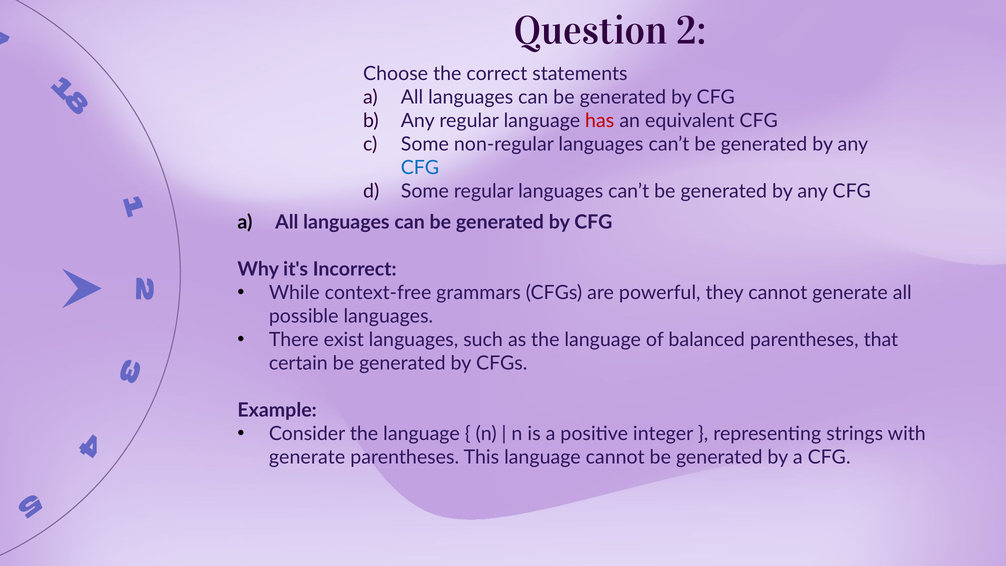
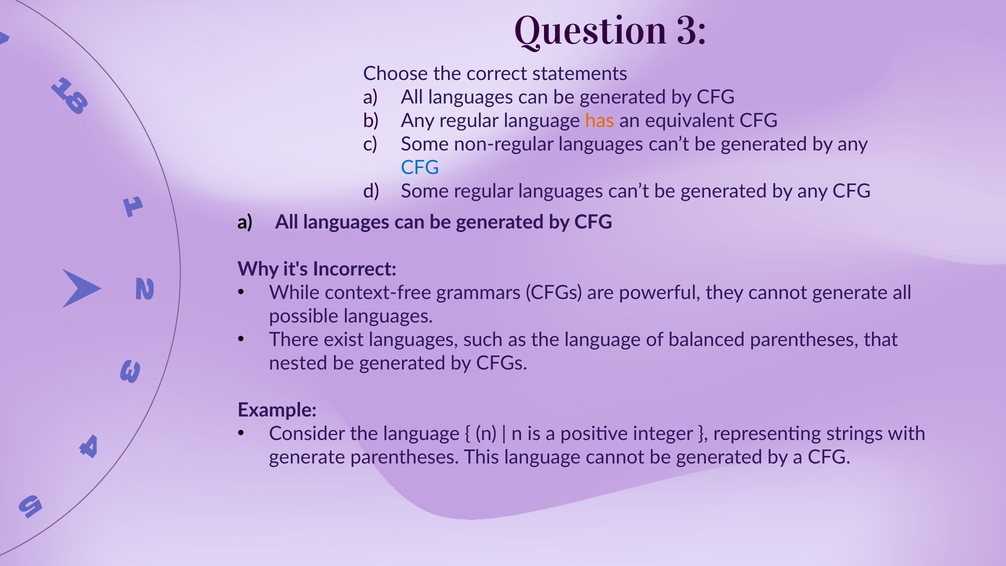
2: 2 -> 3
has colour: red -> orange
certain: certain -> nested
